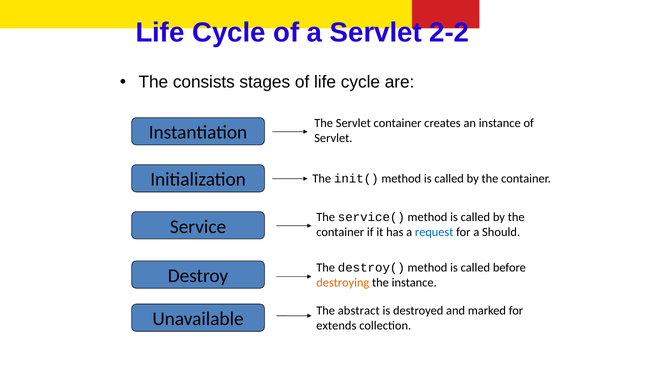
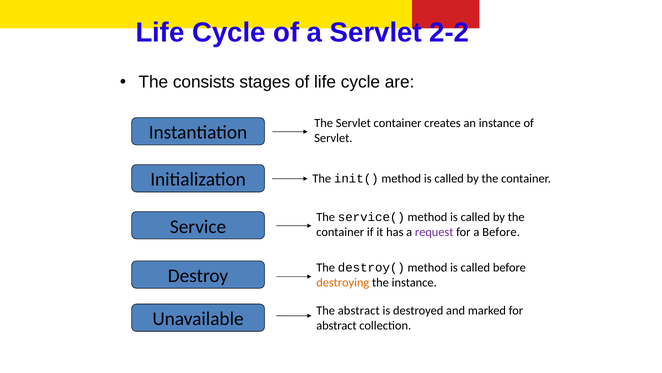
request colour: blue -> purple
a Should: Should -> Before
extends at (336, 325): extends -> abstract
